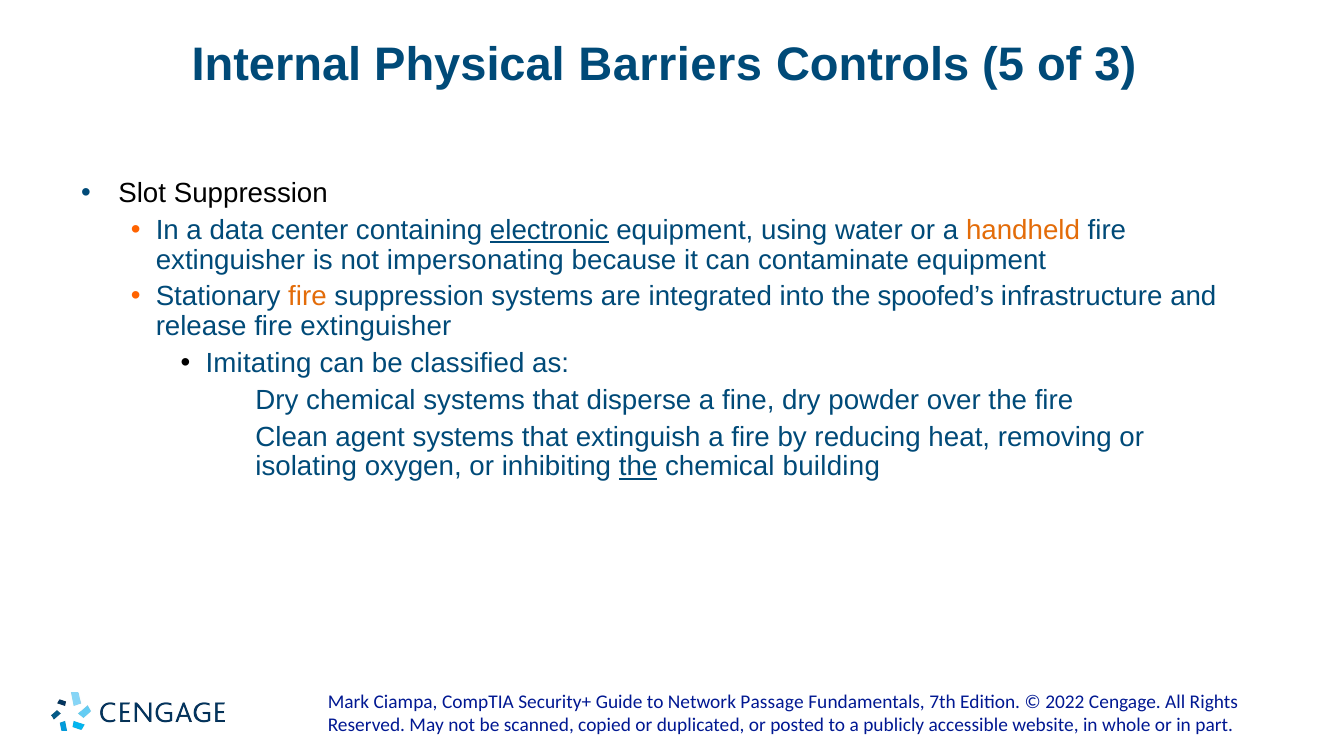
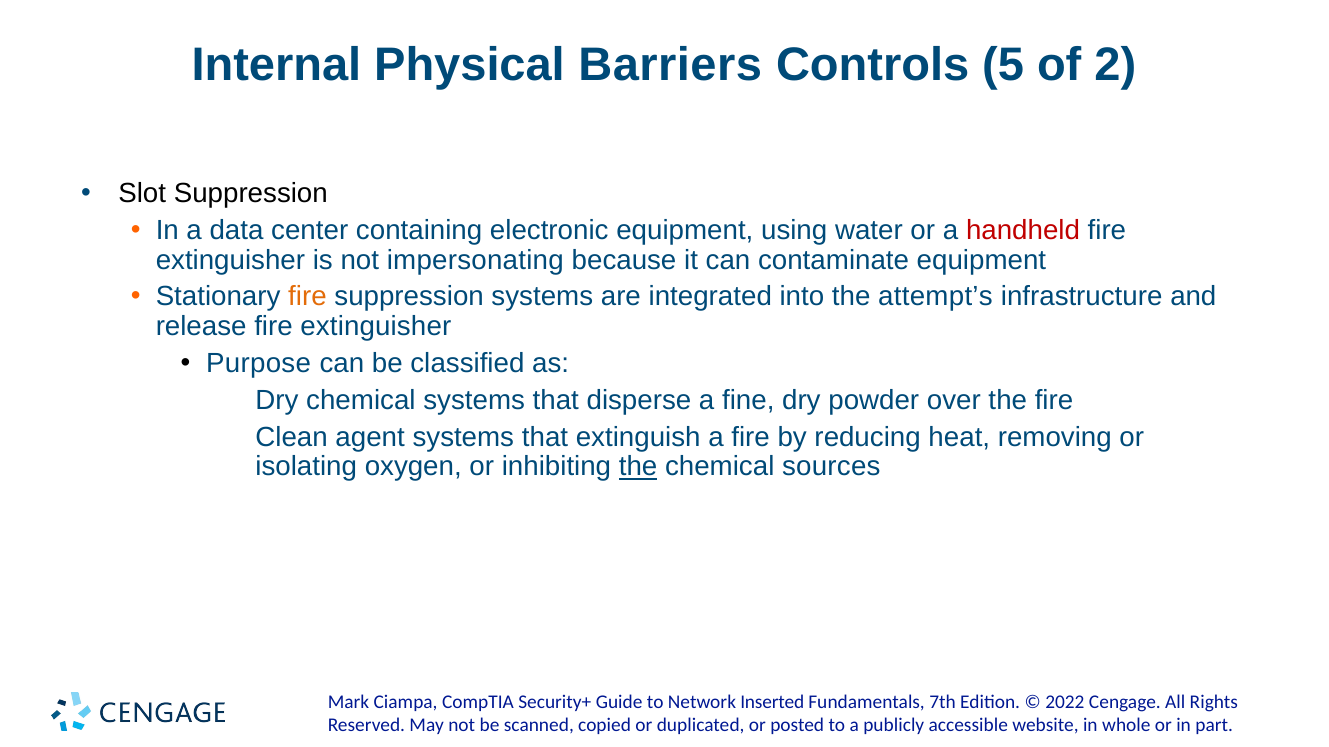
3: 3 -> 2
electronic underline: present -> none
handheld colour: orange -> red
spoofed’s: spoofed’s -> attempt’s
Imitating: Imitating -> Purpose
building: building -> sources
Passage: Passage -> Inserted
